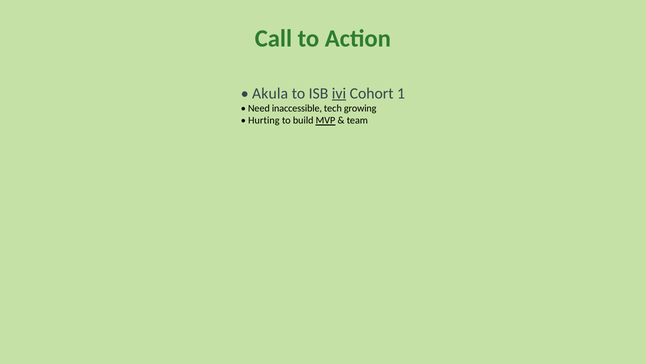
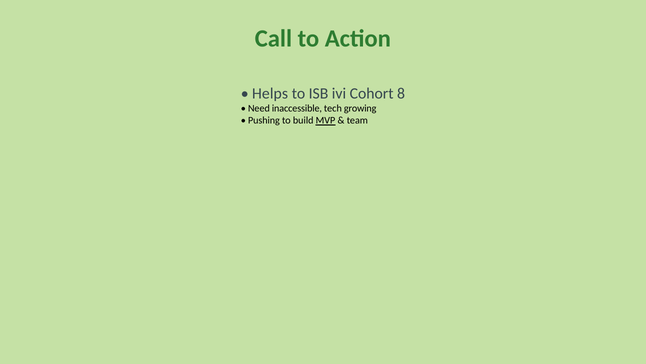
Akula: Akula -> Helps
ivi underline: present -> none
1: 1 -> 8
Hurting: Hurting -> Pushing
